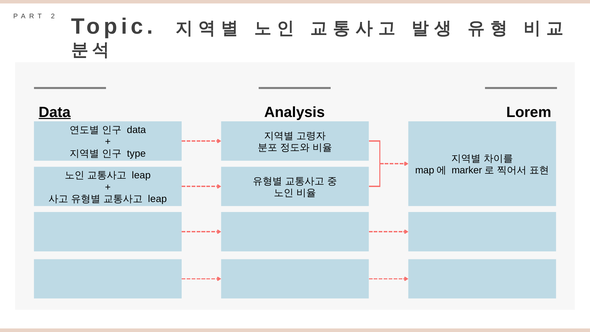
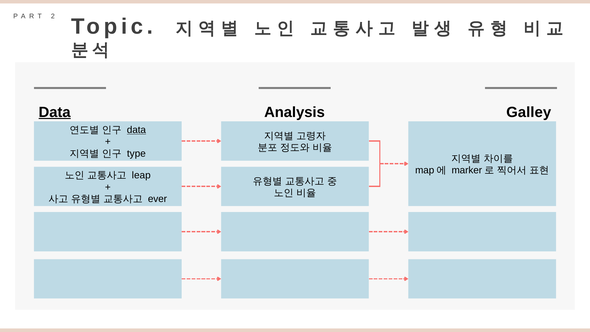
Lorem: Lorem -> Galley
data at (136, 130) underline: none -> present
leap at (157, 199): leap -> ever
